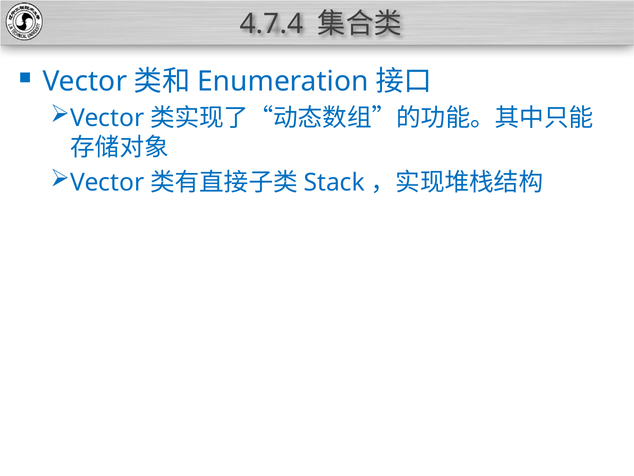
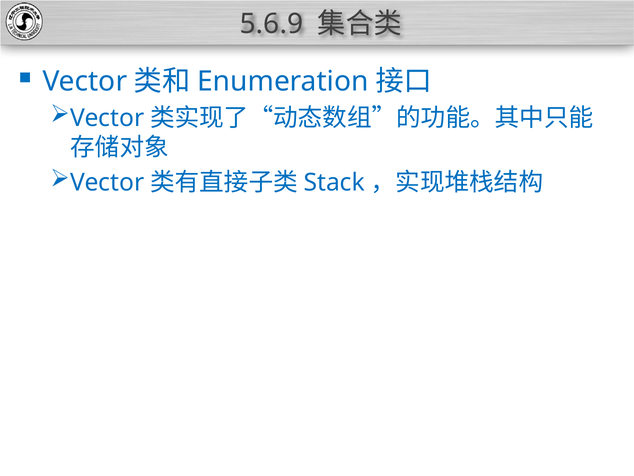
4.7.4: 4.7.4 -> 5.6.9
